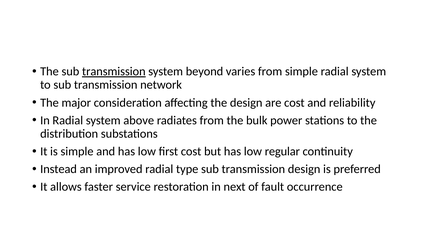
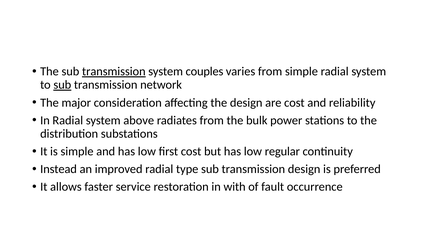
beyond: beyond -> couples
sub at (62, 85) underline: none -> present
next: next -> with
